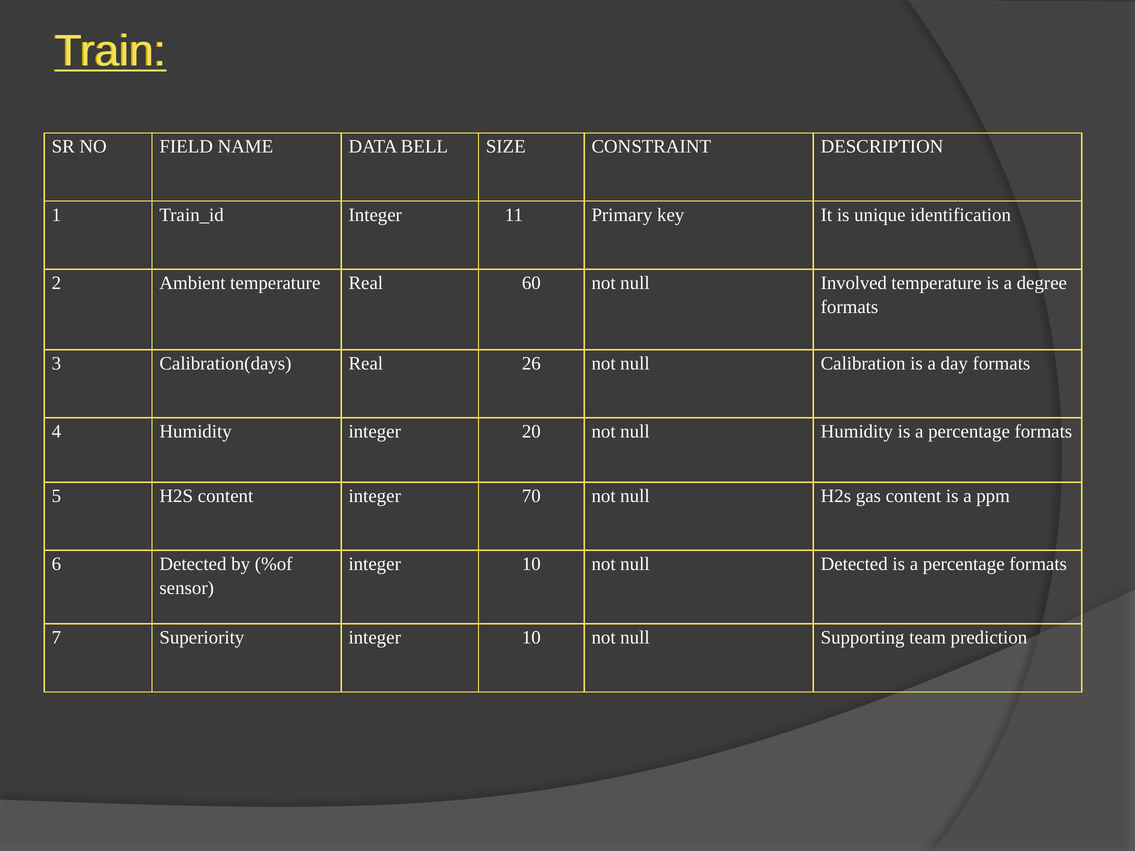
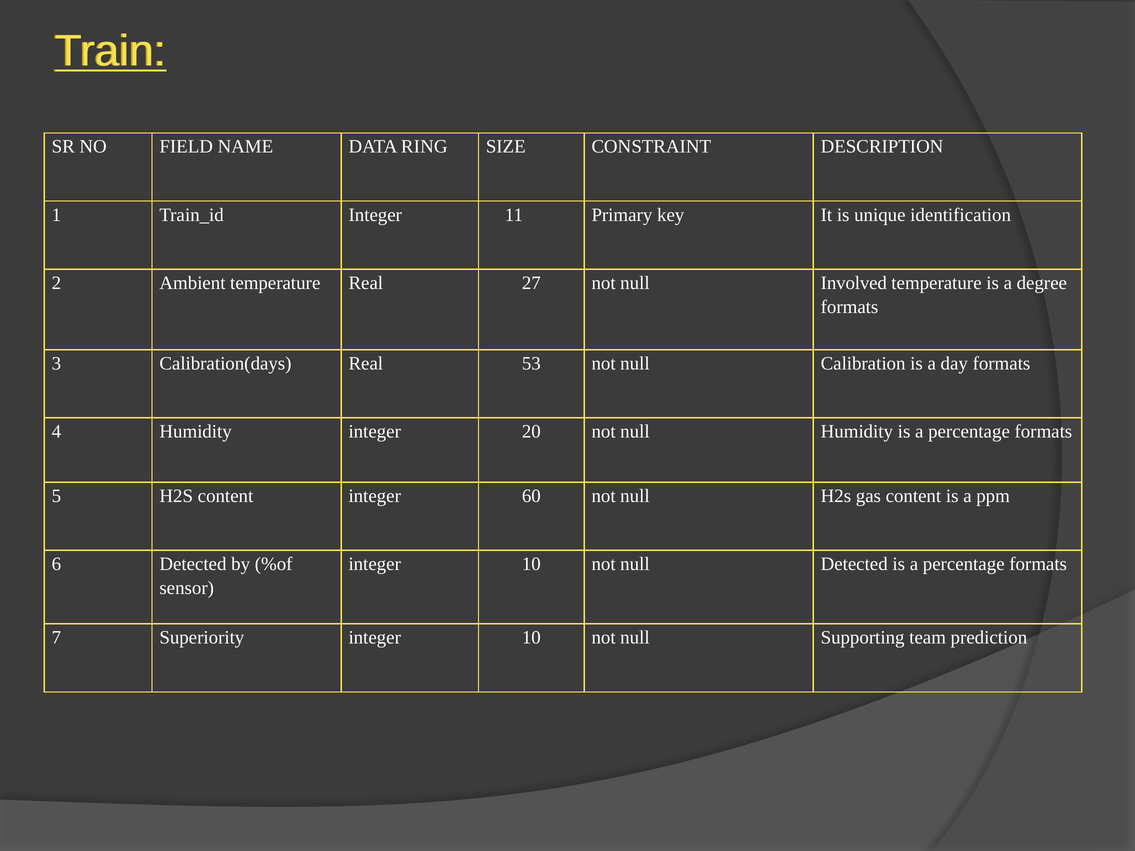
BELL: BELL -> RING
60: 60 -> 27
26: 26 -> 53
70: 70 -> 60
